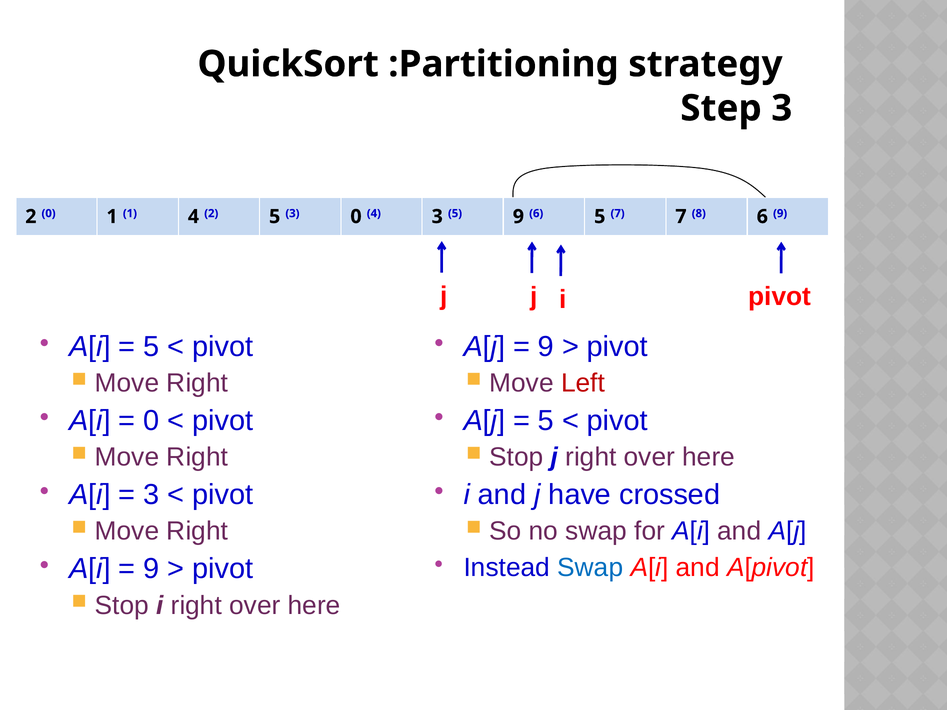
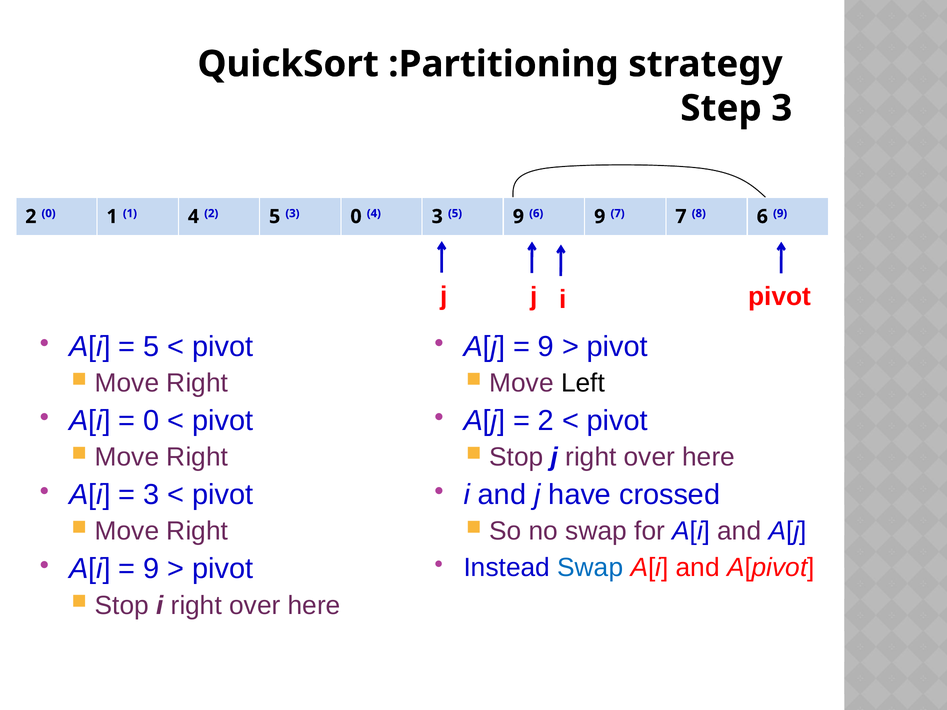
9 6 5: 5 -> 9
Left colour: red -> black
5 at (546, 421): 5 -> 2
